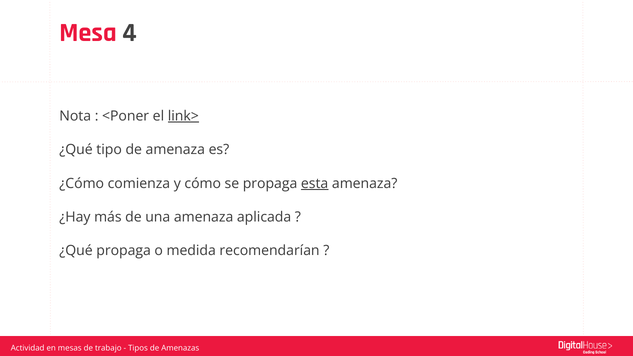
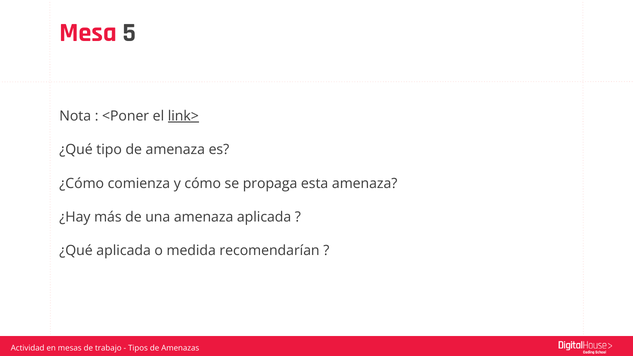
4: 4 -> 5
esta underline: present -> none
¿Qué propaga: propaga -> aplicada
